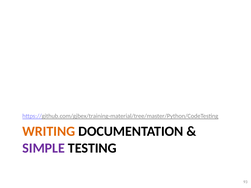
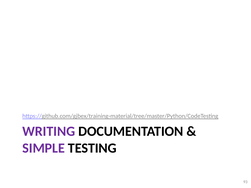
WRITING colour: orange -> purple
